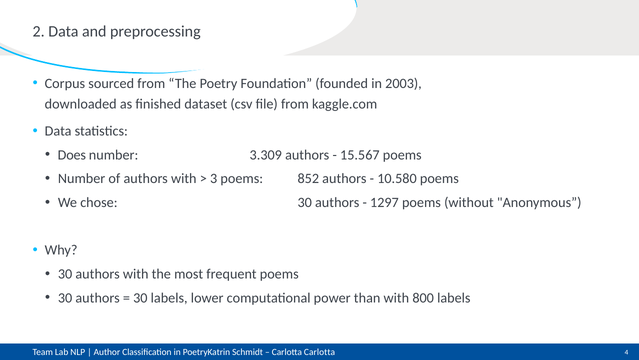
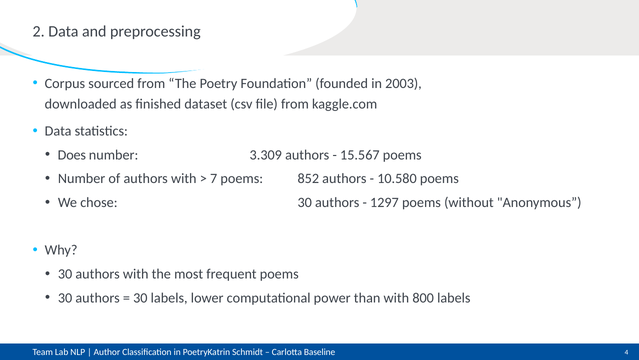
3: 3 -> 7
Carlotta Carlotta: Carlotta -> Baseline
